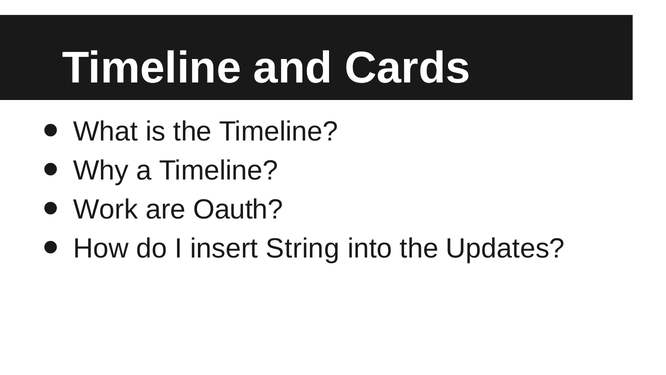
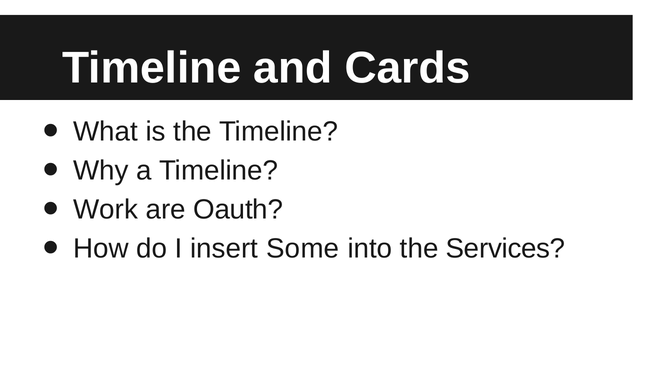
String: String -> Some
Updates: Updates -> Services
